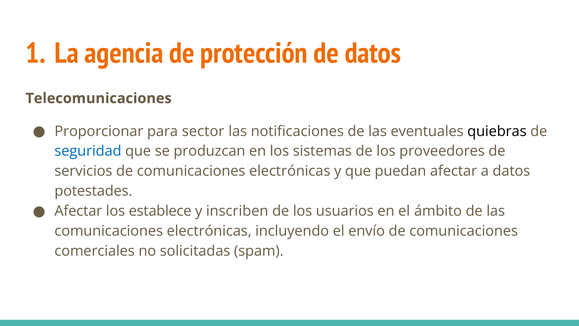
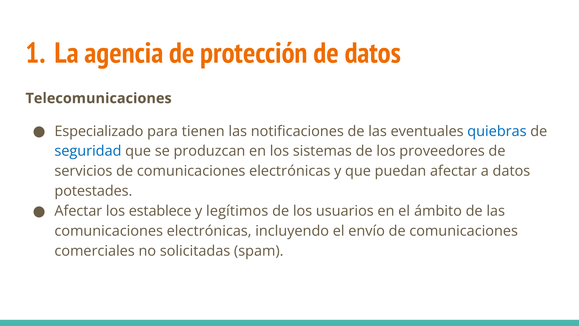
Proporcionar: Proporcionar -> Especializado
sector: sector -> tienen
quiebras colour: black -> blue
inscriben: inscriben -> legítimos
